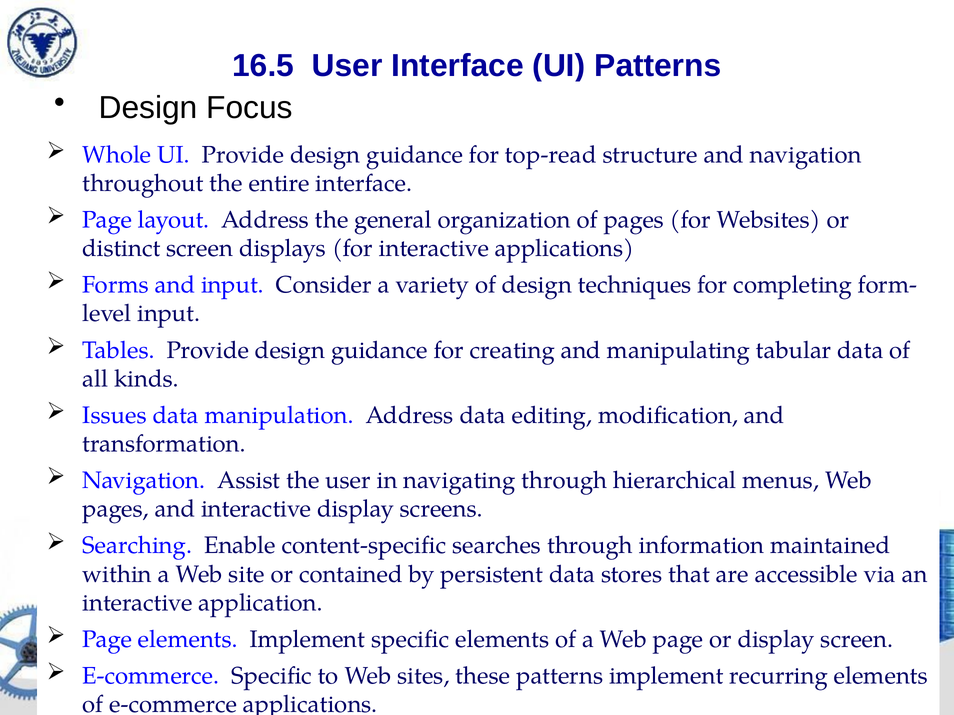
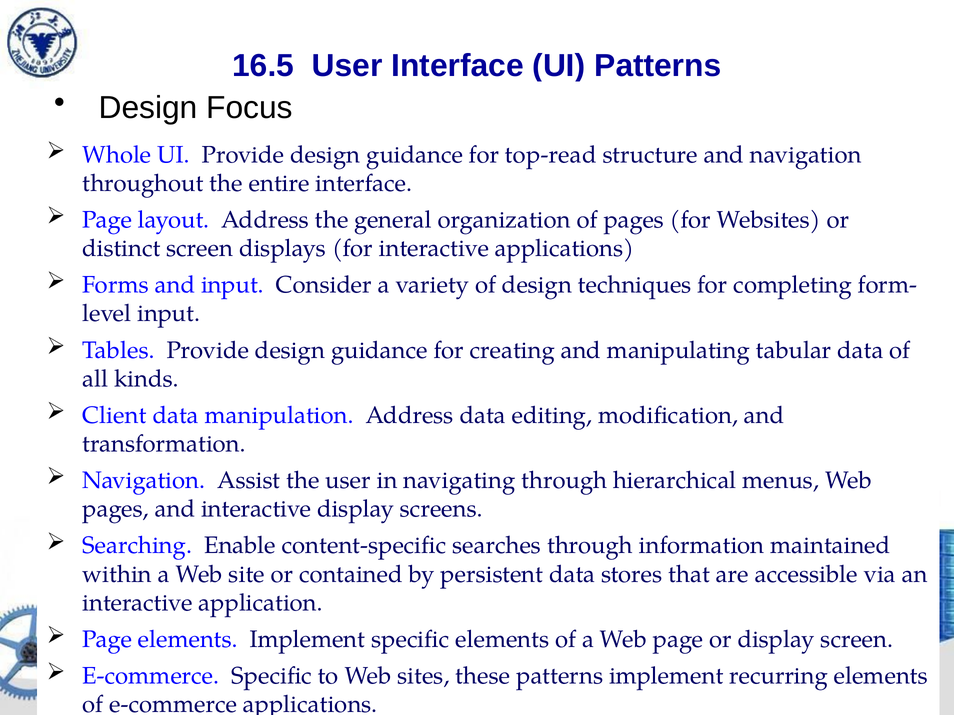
Issues: Issues -> Client
